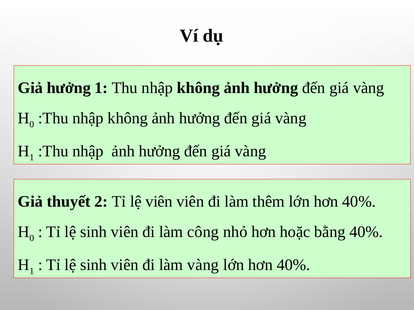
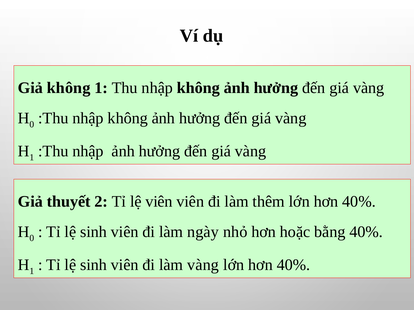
Giả hưởng: hưởng -> không
công: công -> ngày
